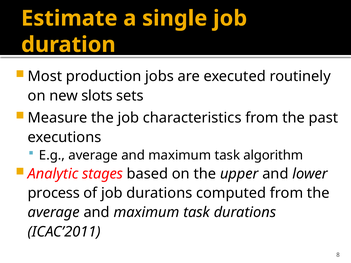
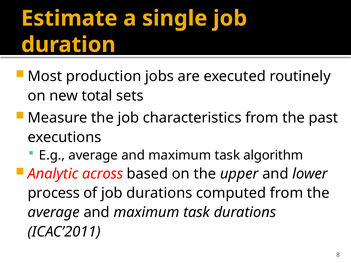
slots: slots -> total
stages: stages -> across
